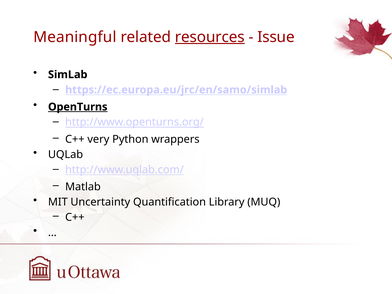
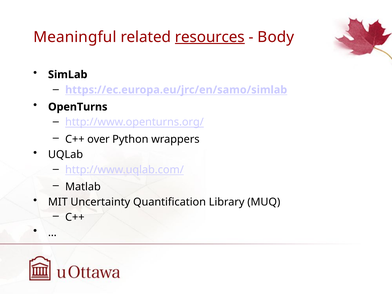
Issue: Issue -> Body
OpenTurns underline: present -> none
very: very -> over
